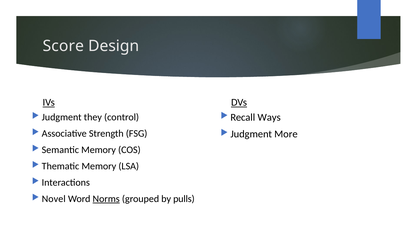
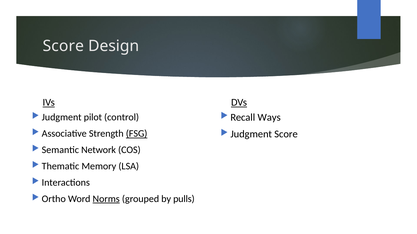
they: they -> pilot
FSG underline: none -> present
More at (286, 134): More -> Score
Semantic Memory: Memory -> Network
Novel: Novel -> Ortho
